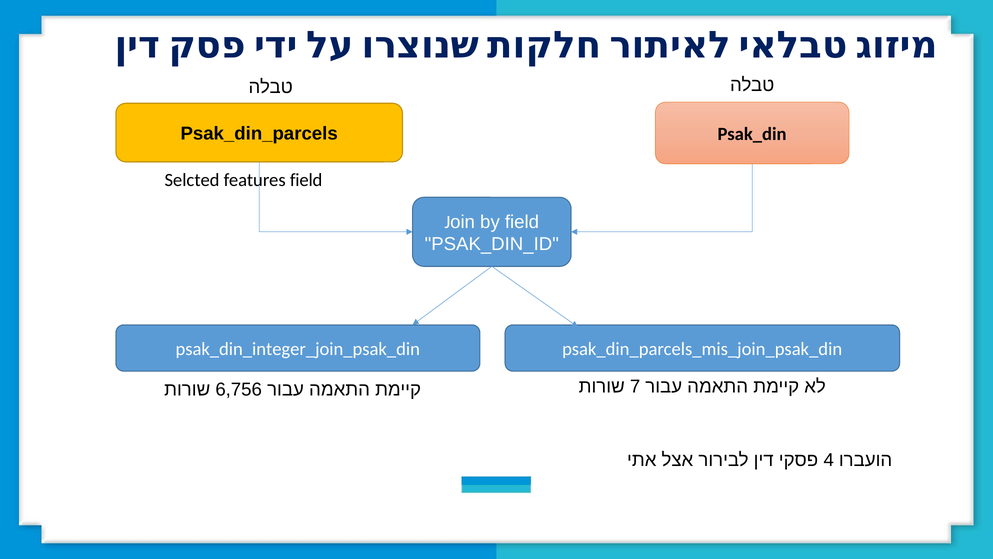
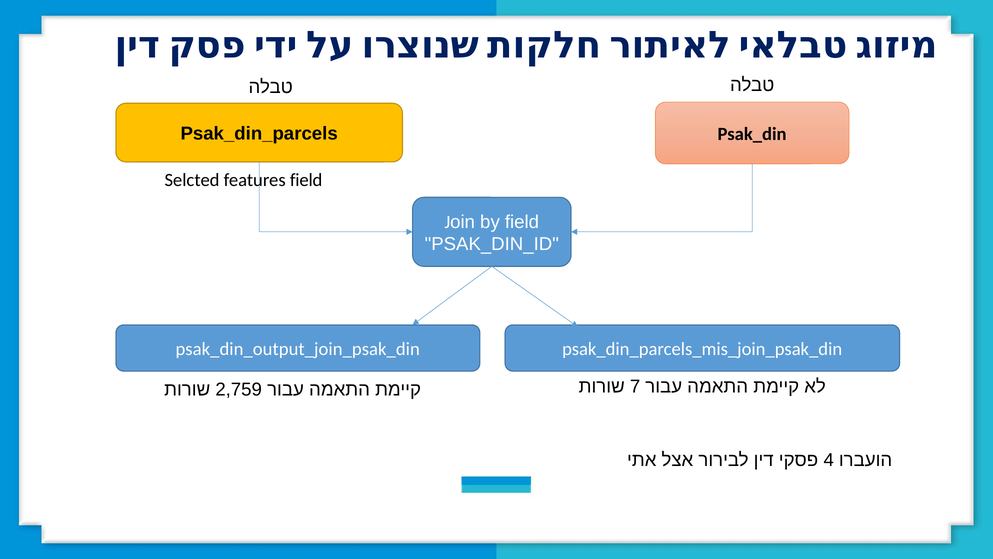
psak_din_integer_join_psak_din: psak_din_integer_join_psak_din -> psak_din_output_join_psak_din
6,756: 6,756 -> 2,759
